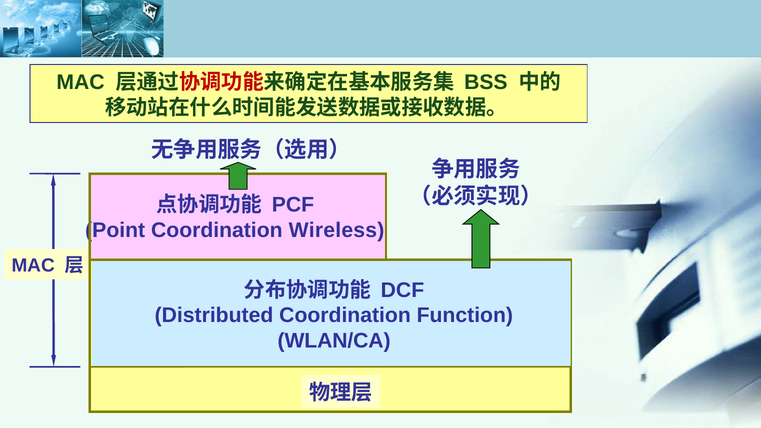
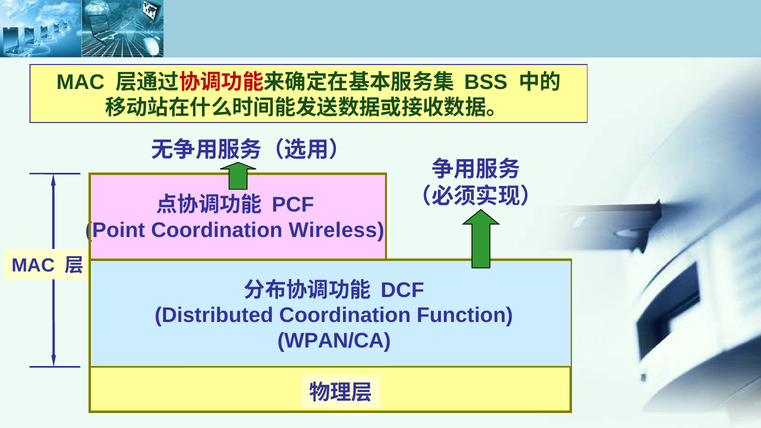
WLAN/CA: WLAN/CA -> WPAN/CA
